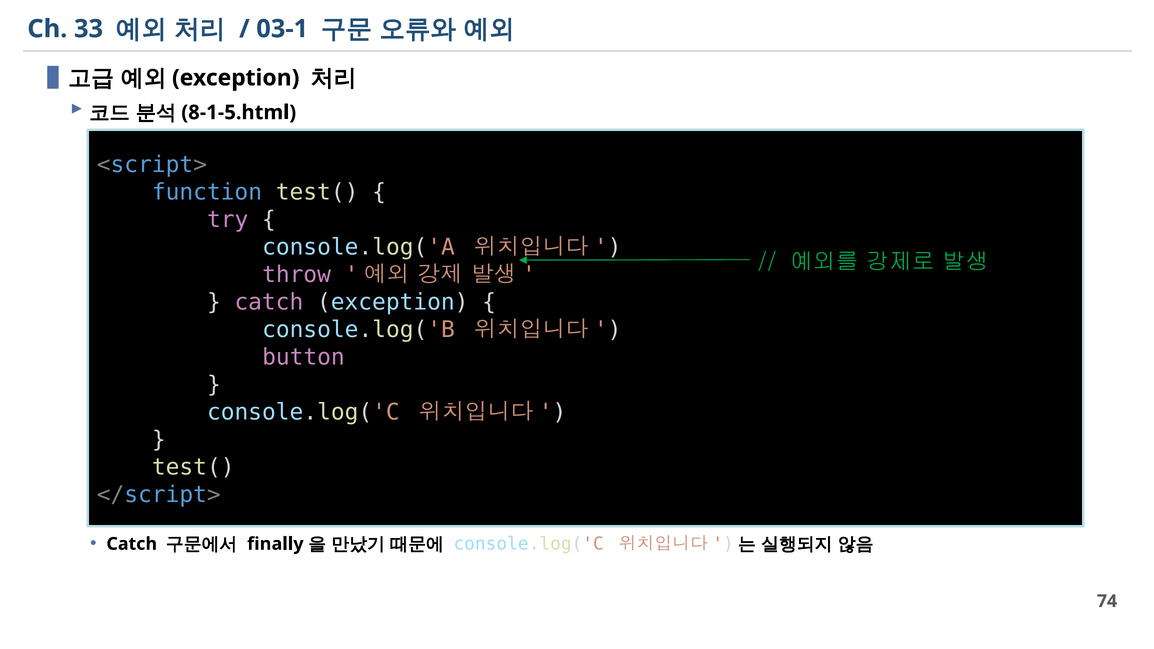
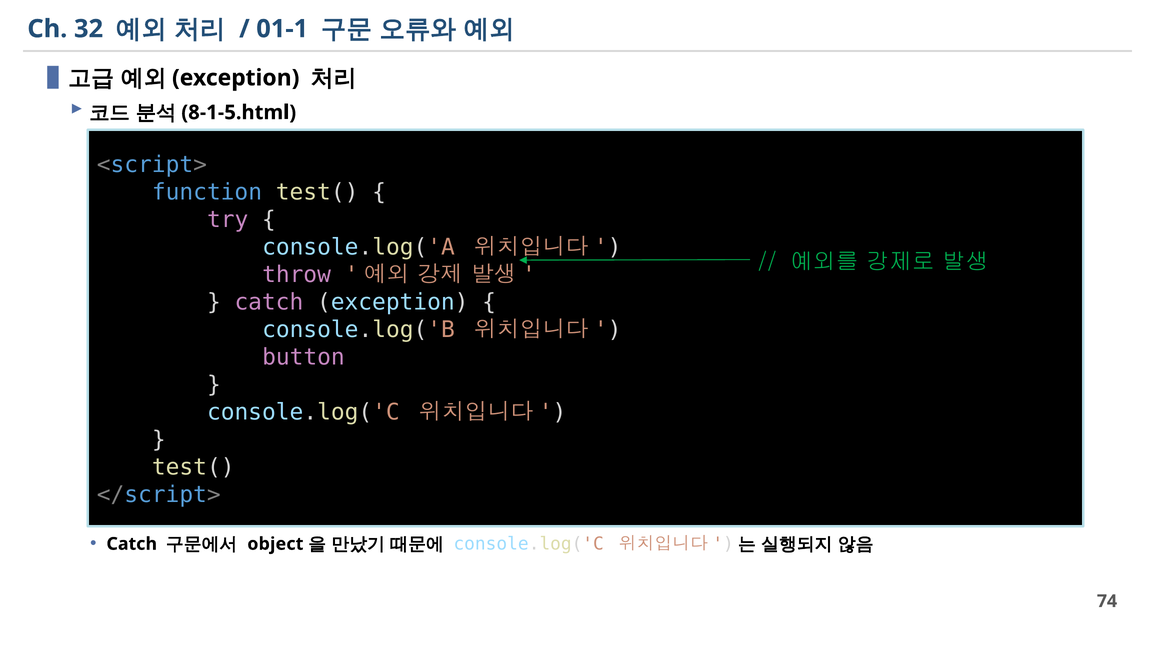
33: 33 -> 32
03-1: 03-1 -> 01-1
finally: finally -> object
